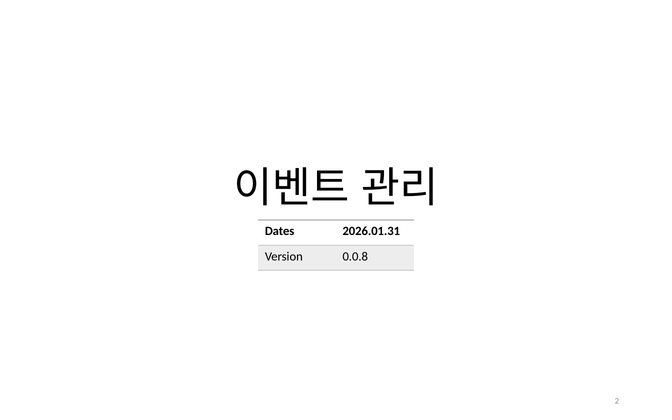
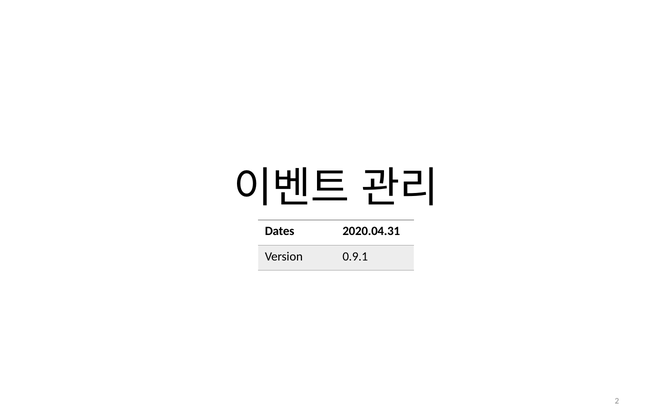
2026.01.31: 2026.01.31 -> 2020.04.31
0.0.8: 0.0.8 -> 0.9.1
